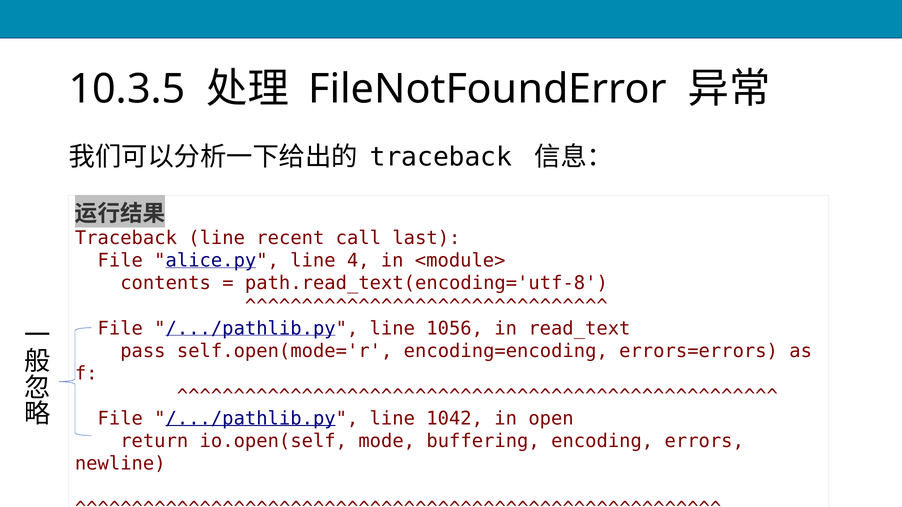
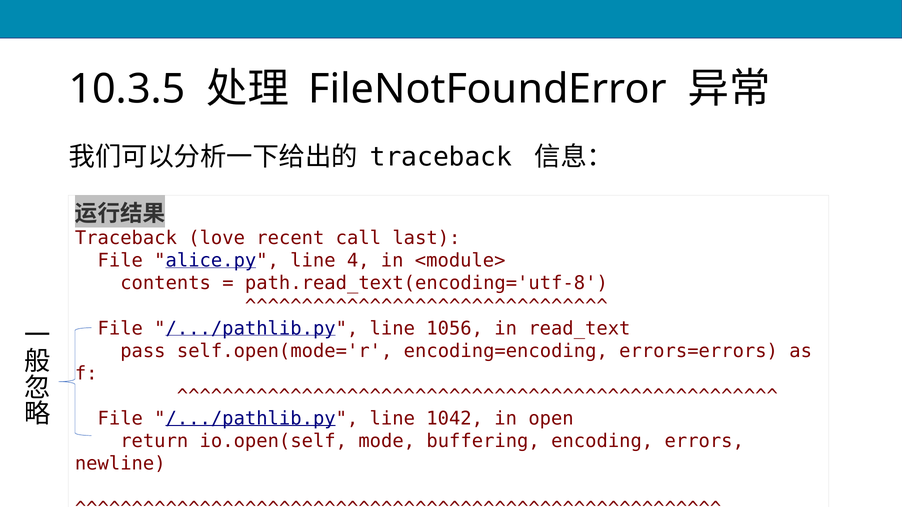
Traceback line: line -> love
